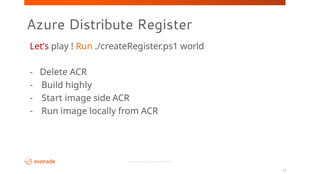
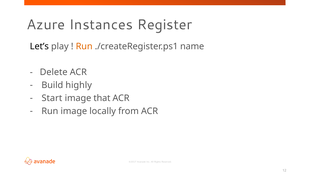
Distribute: Distribute -> Instances
Let’s colour: red -> black
world: world -> name
side: side -> that
